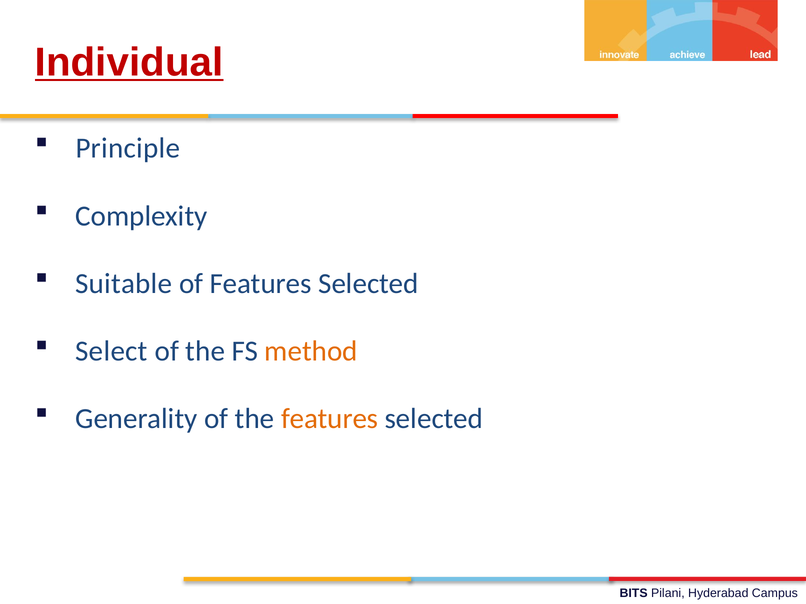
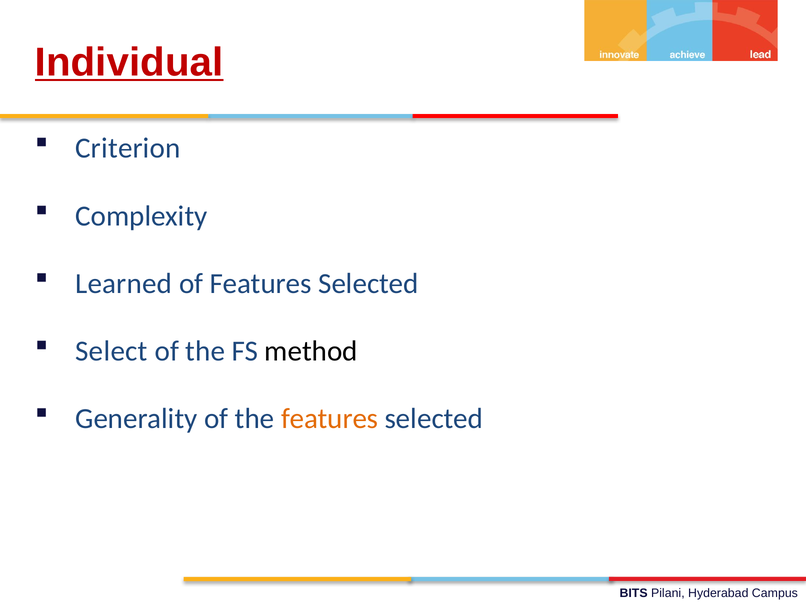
Principle: Principle -> Criterion
Suitable: Suitable -> Learned
method colour: orange -> black
